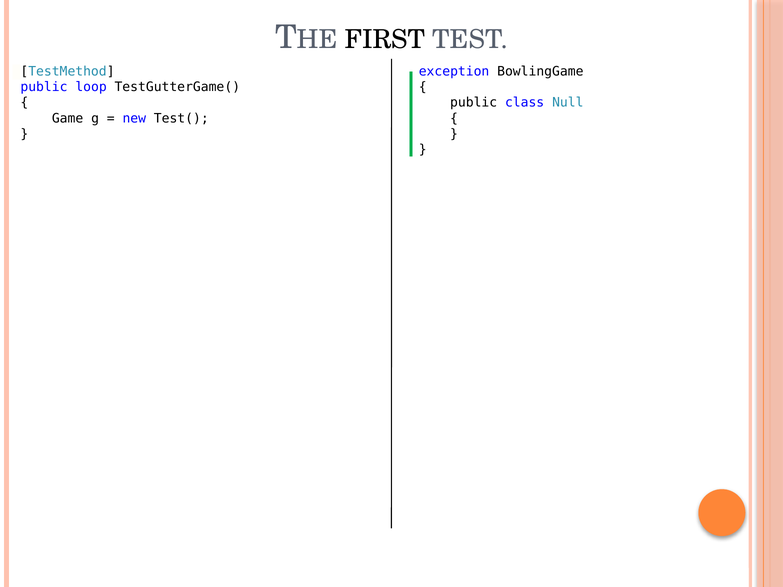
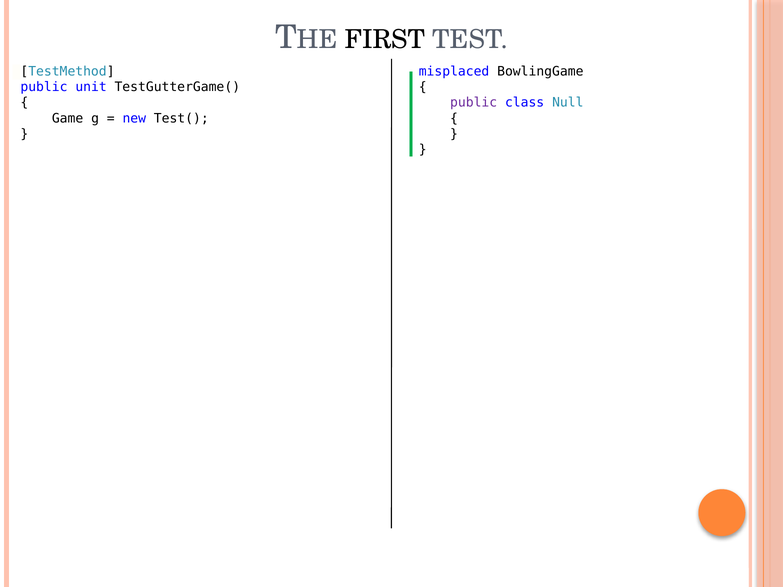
exception: exception -> misplaced
loop: loop -> unit
public at (474, 103) colour: black -> purple
